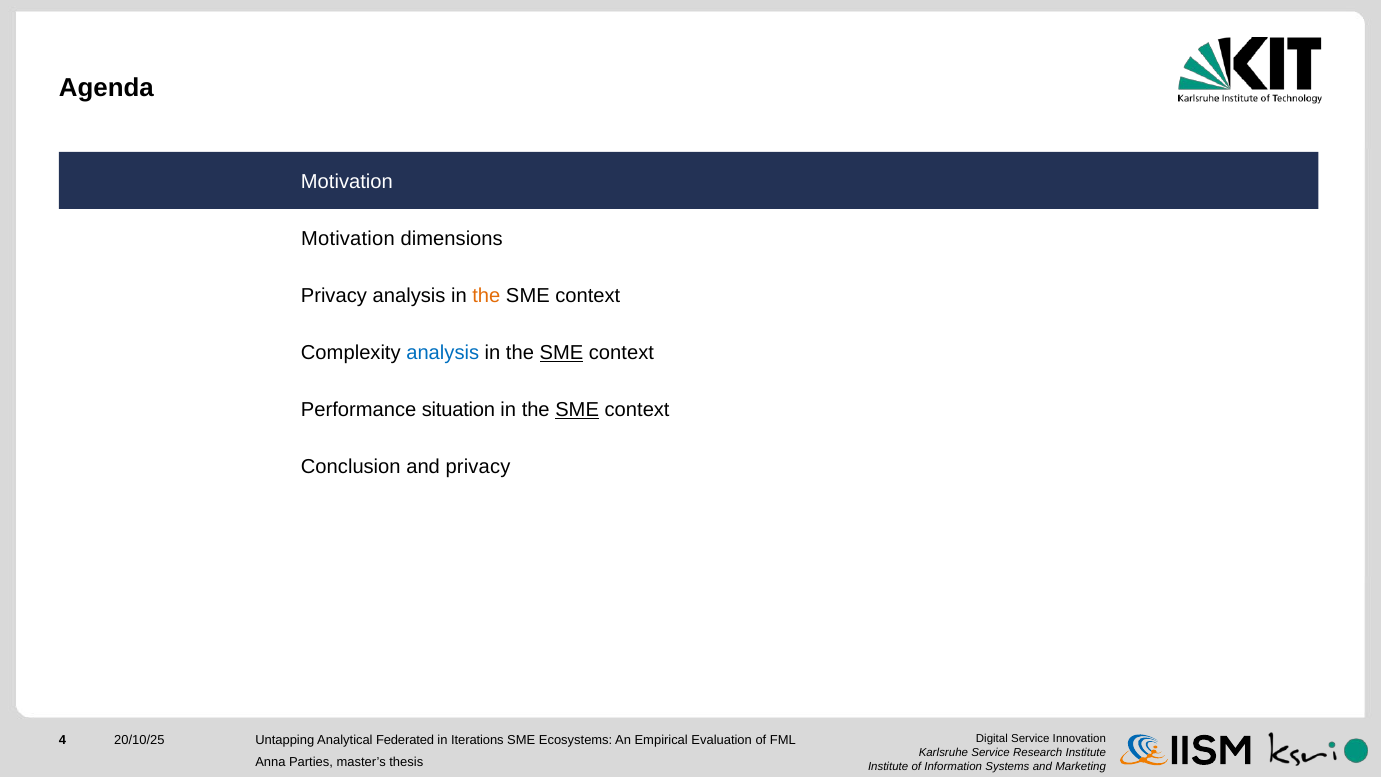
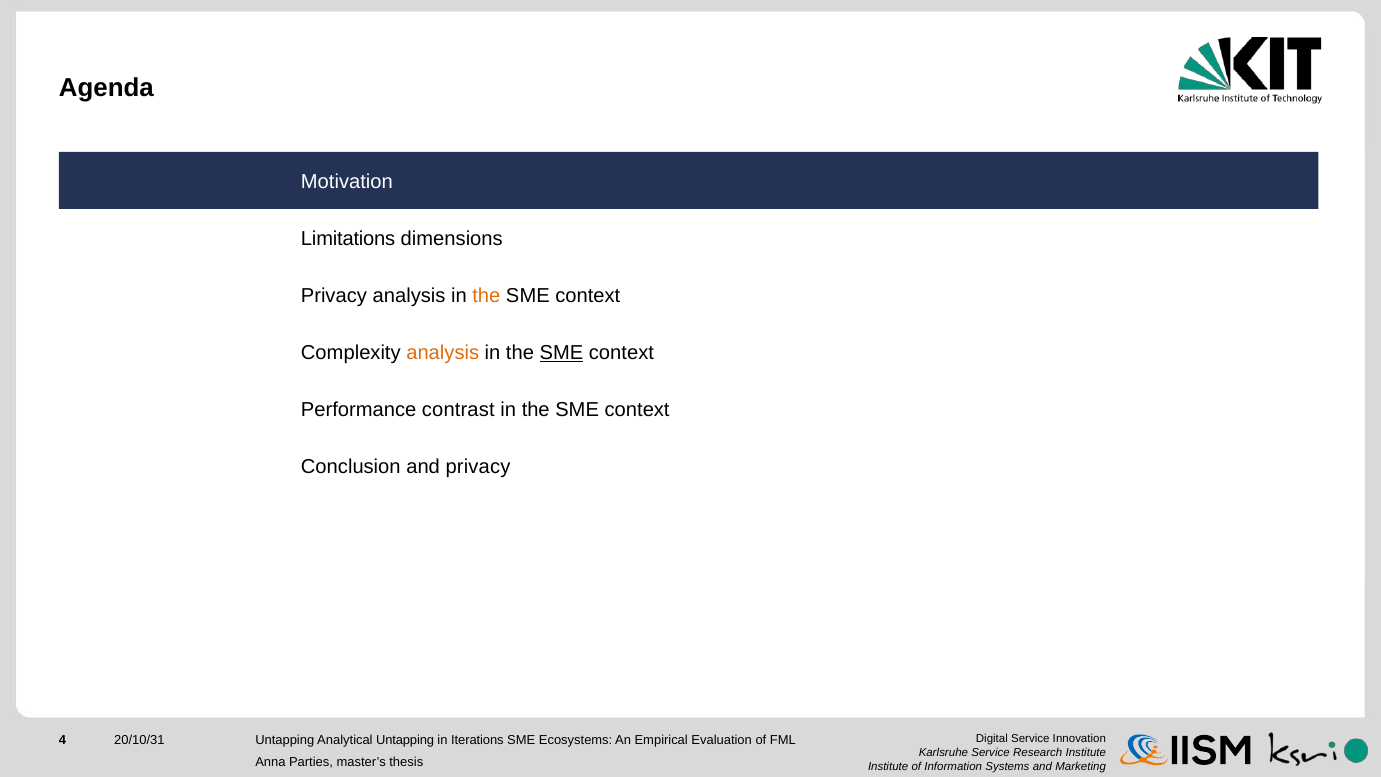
Motivation at (348, 239): Motivation -> Limitations
analysis at (443, 353) colour: blue -> orange
situation: situation -> contrast
SME at (577, 410) underline: present -> none
20/10/25: 20/10/25 -> 20/10/31
Analytical Federated: Federated -> Untapping
